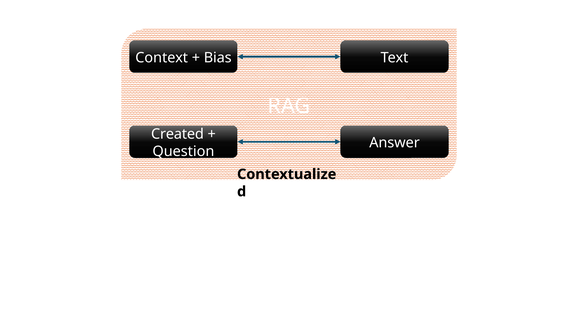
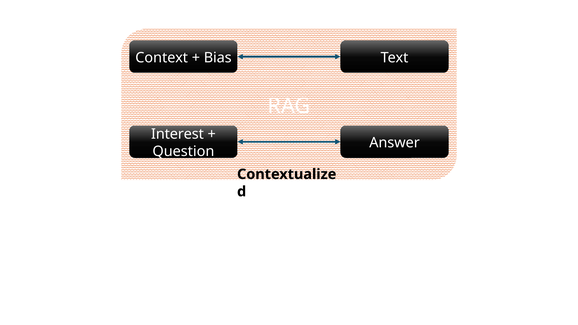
Created: Created -> Interest
